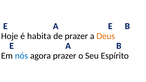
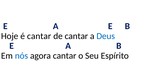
é habita: habita -> cantar
de prazer: prazer -> cantar
Deus colour: orange -> blue
agora prazer: prazer -> cantar
